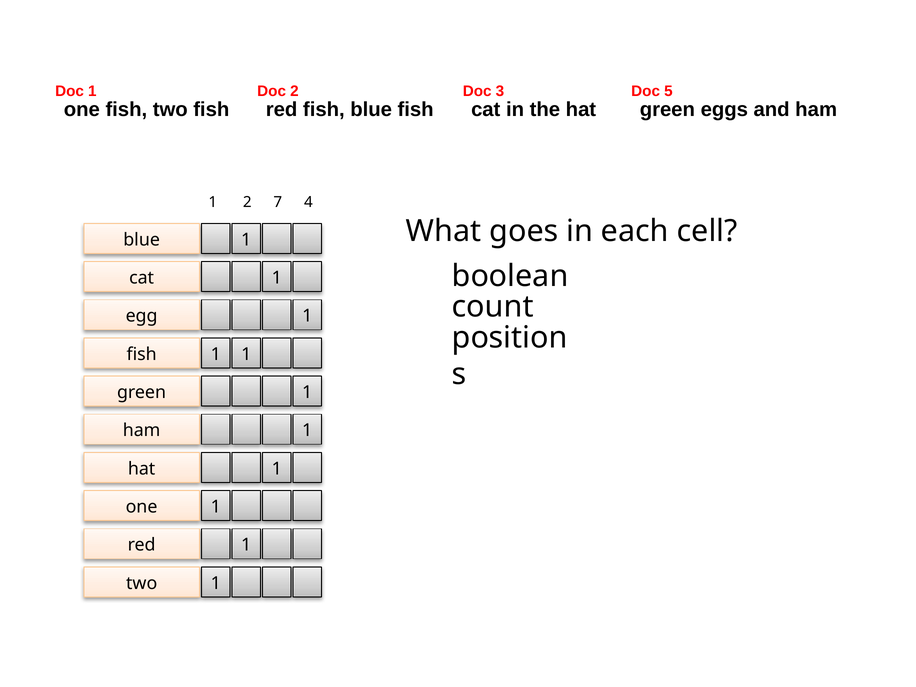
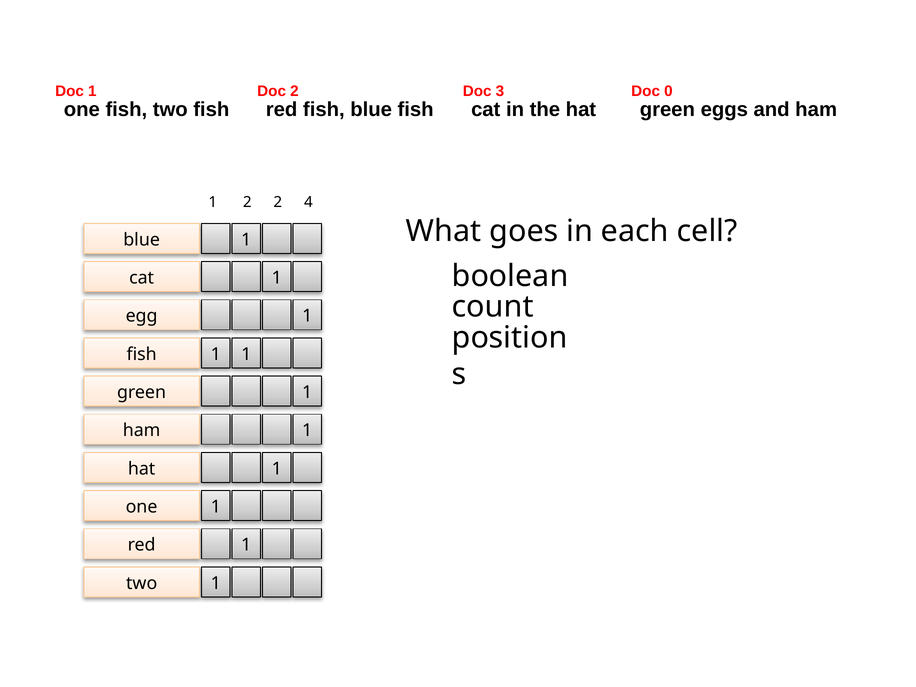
5: 5 -> 0
2 7: 7 -> 2
